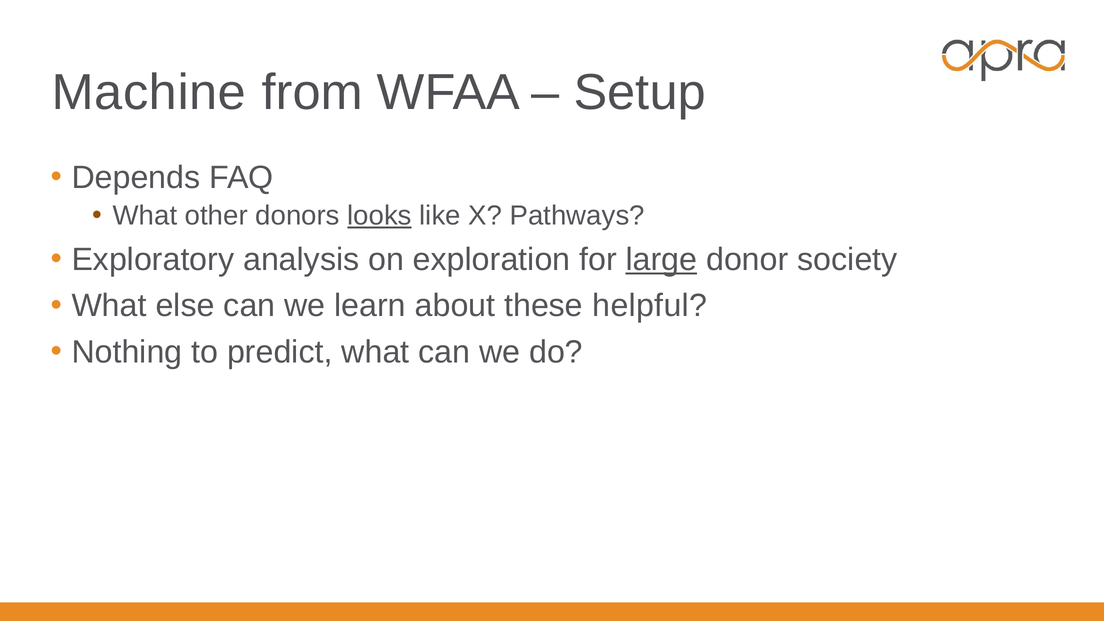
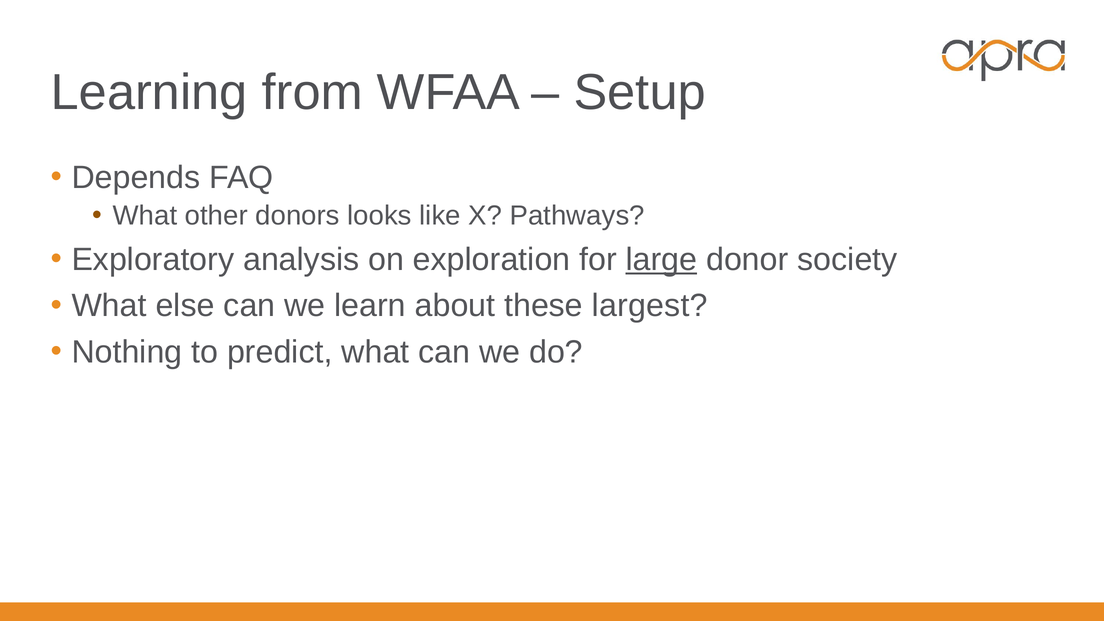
Machine: Machine -> Learning
looks underline: present -> none
helpful: helpful -> largest
